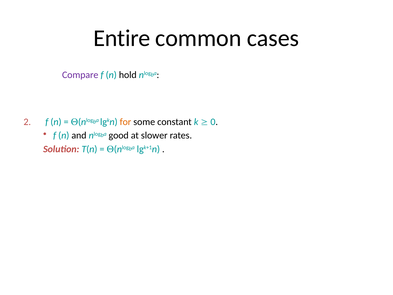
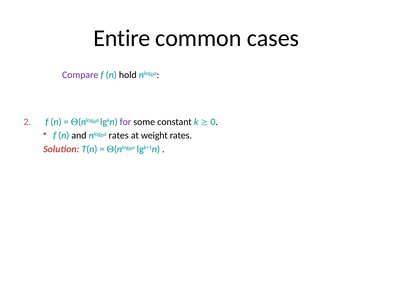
for colour: orange -> purple
good at (119, 135): good -> rates
slower: slower -> weight
